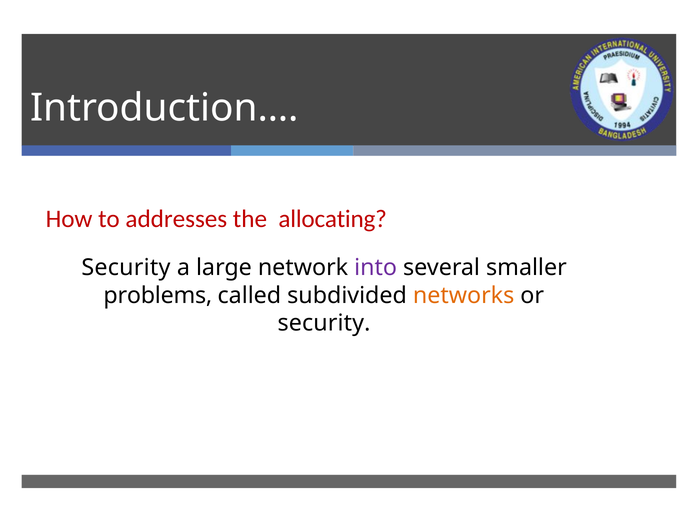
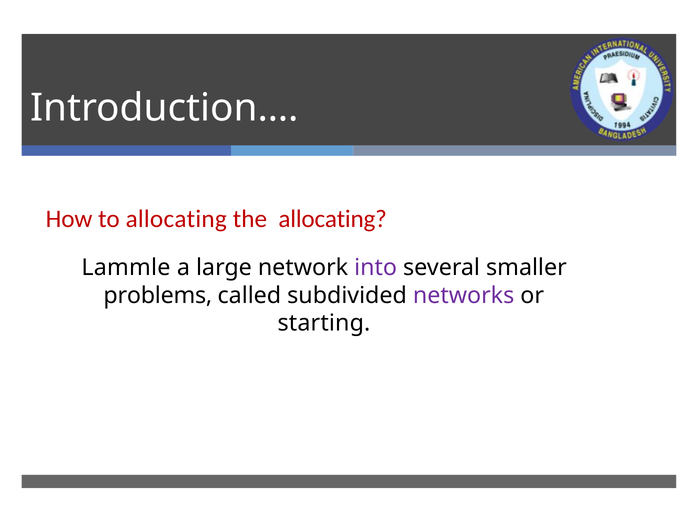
to addresses: addresses -> allocating
Security at (126, 268): Security -> Lammle
networks colour: orange -> purple
security at (324, 324): security -> starting
